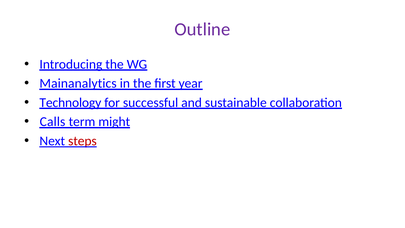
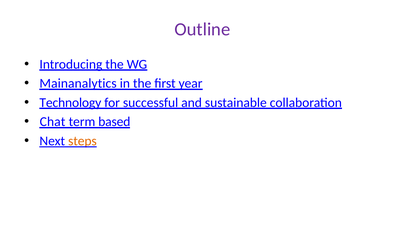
Calls: Calls -> Chat
might: might -> based
steps colour: red -> orange
